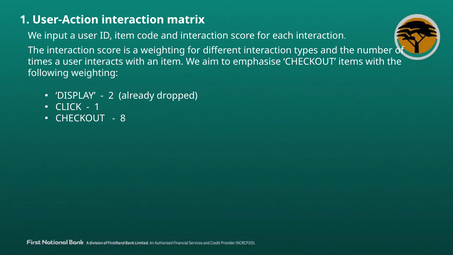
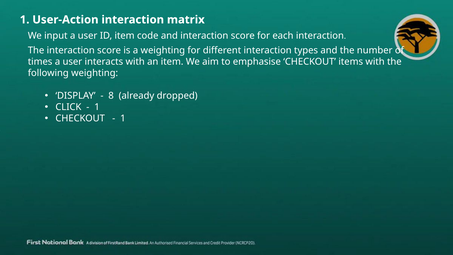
2: 2 -> 8
8 at (123, 118): 8 -> 1
